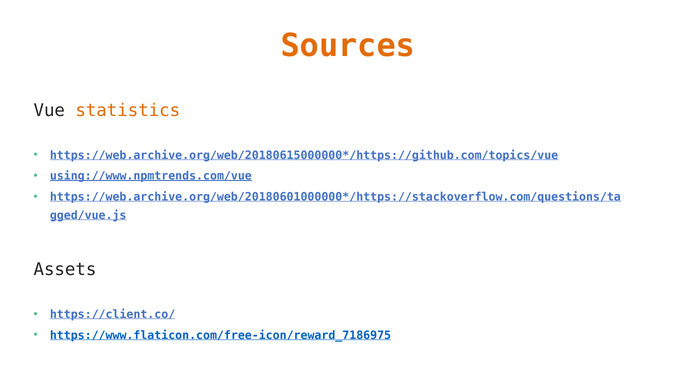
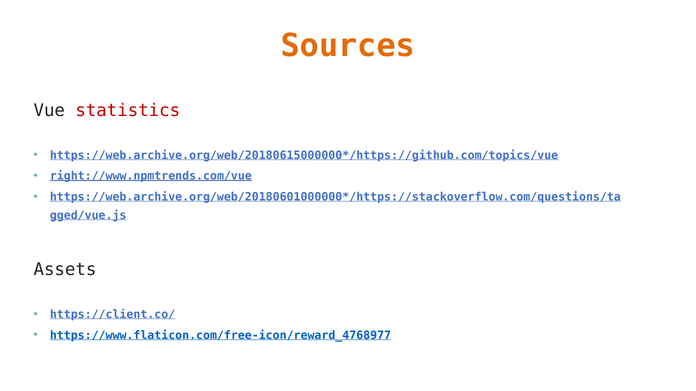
statistics colour: orange -> red
using://www.npmtrends.com/vue: using://www.npmtrends.com/vue -> right://www.npmtrends.com/vue
https://www.flaticon.com/free-icon/reward_7186975: https://www.flaticon.com/free-icon/reward_7186975 -> https://www.flaticon.com/free-icon/reward_4768977
